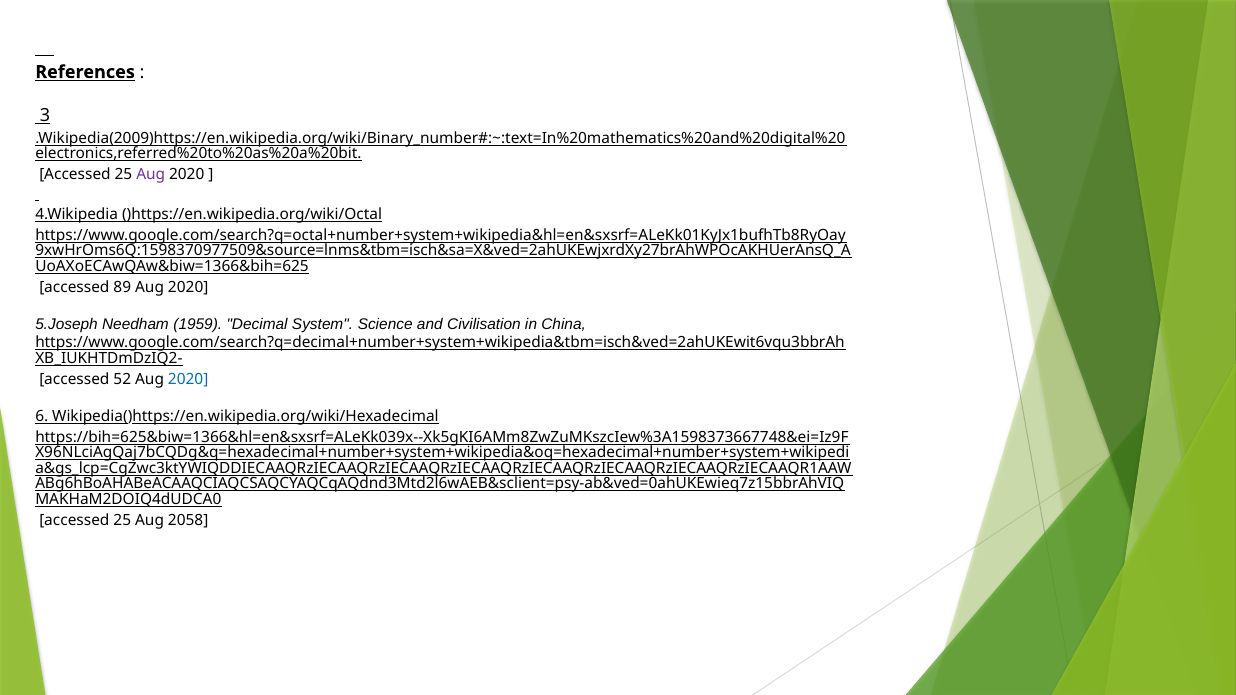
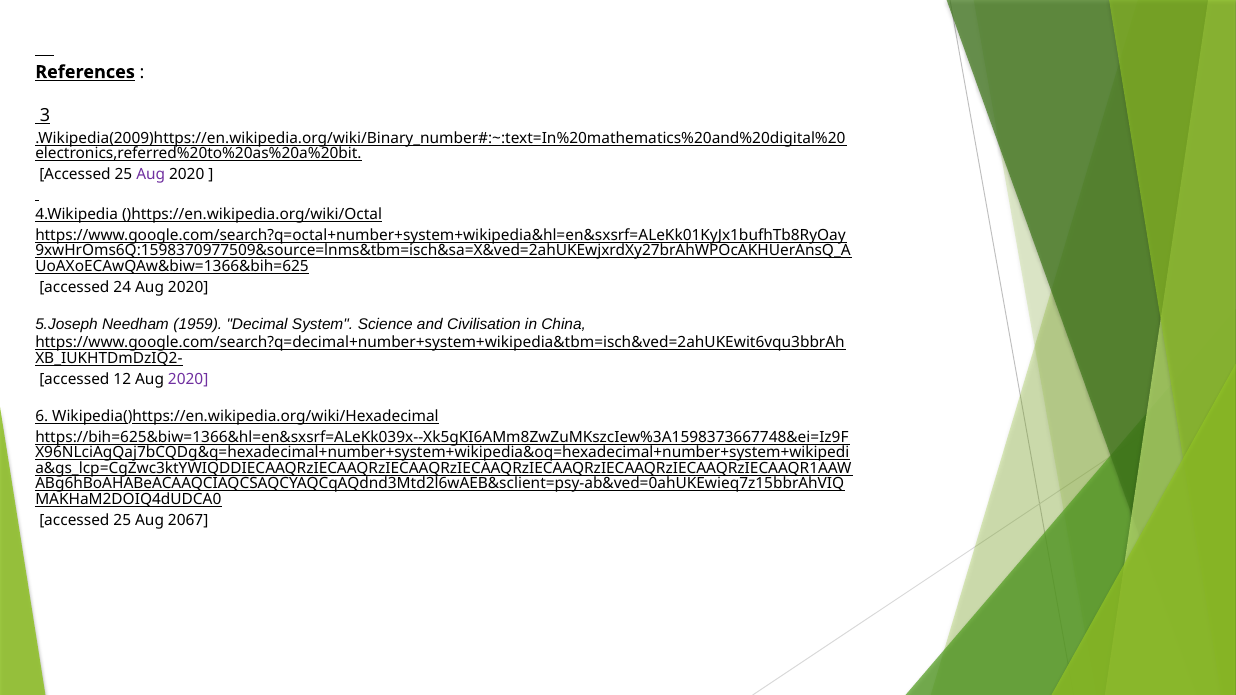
89: 89 -> 24
52: 52 -> 12
2020 at (188, 379) colour: blue -> purple
2058: 2058 -> 2067
